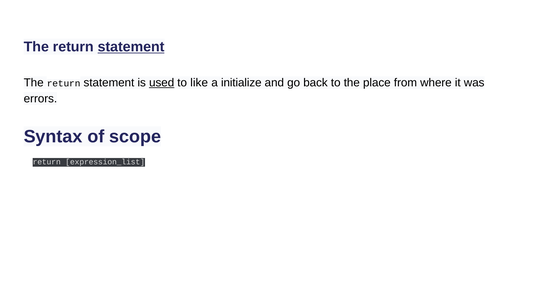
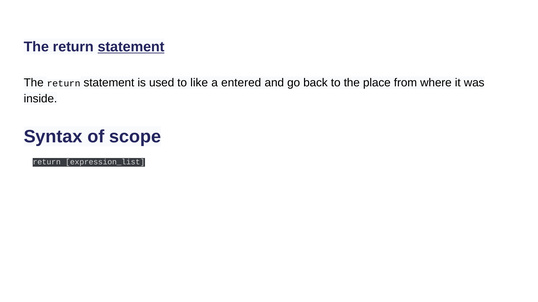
used underline: present -> none
initialize: initialize -> entered
errors: errors -> inside
